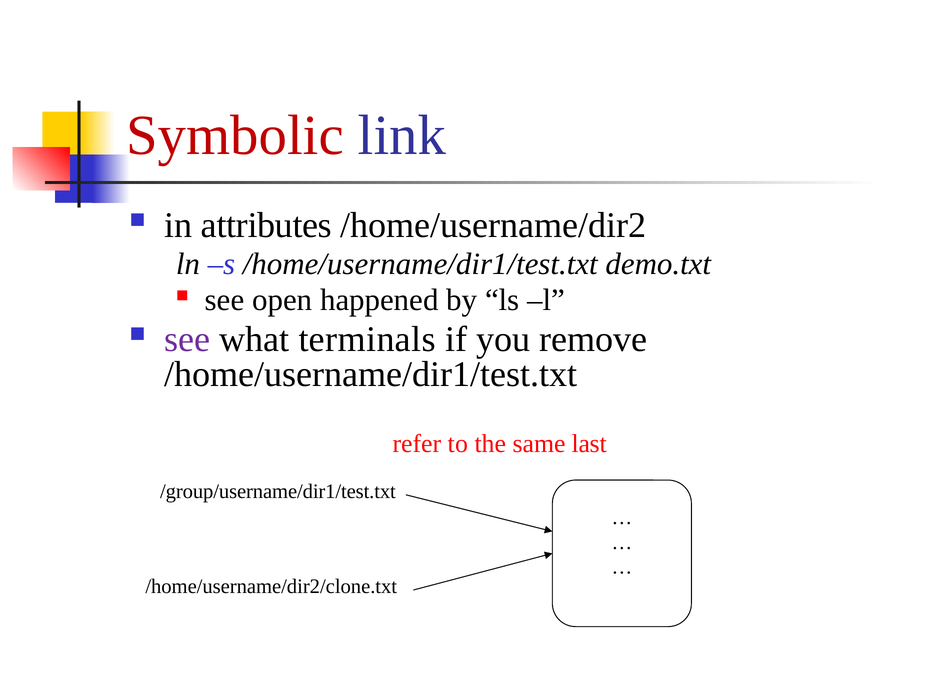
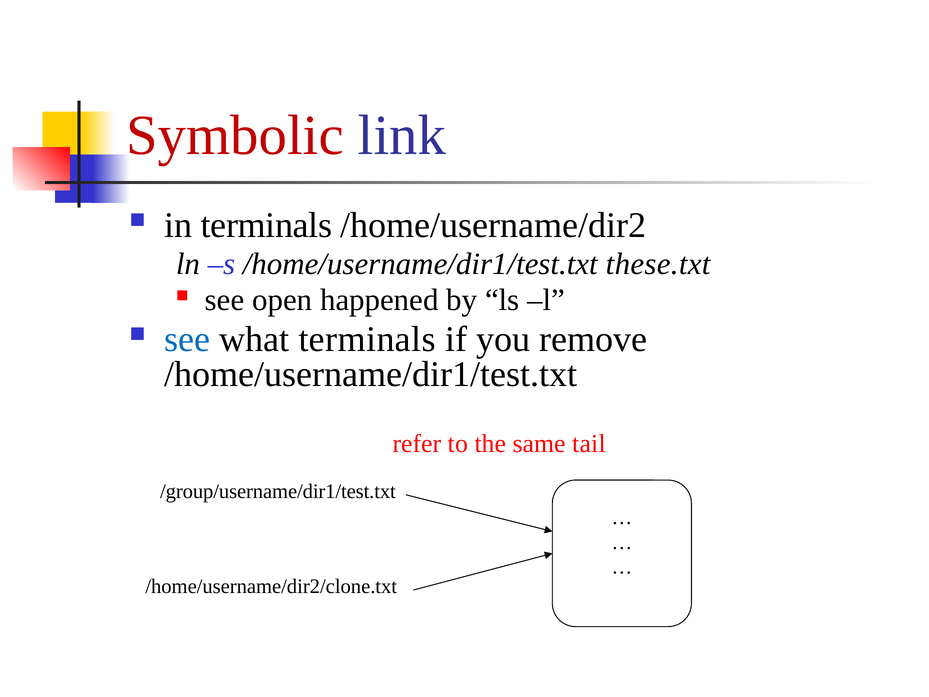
in attributes: attributes -> terminals
demo.txt: demo.txt -> these.txt
see at (187, 339) colour: purple -> blue
last: last -> tail
